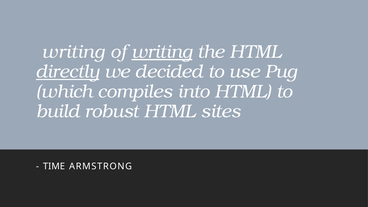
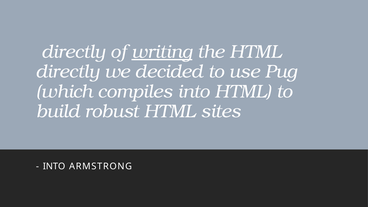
writing at (73, 52): writing -> directly
directly at (68, 72) underline: present -> none
TIME at (54, 166): TIME -> INTO
